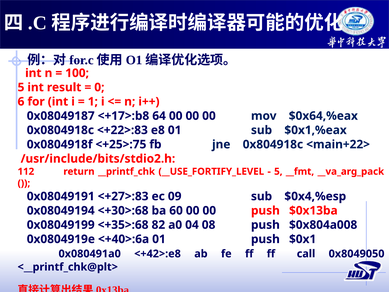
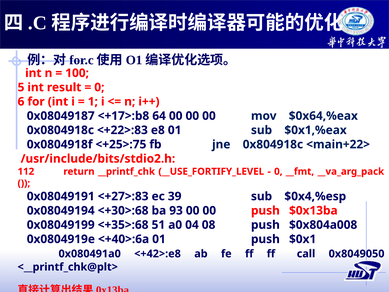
5 at (278, 171): 5 -> 0
09: 09 -> 39
60: 60 -> 93
82: 82 -> 51
